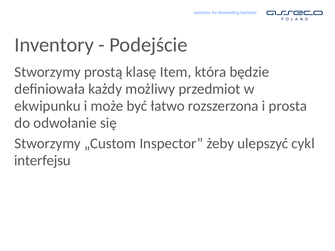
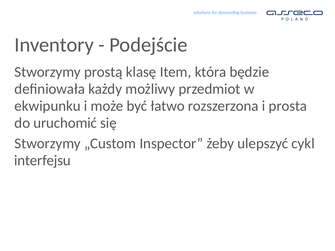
odwołanie: odwołanie -> uruchomić
